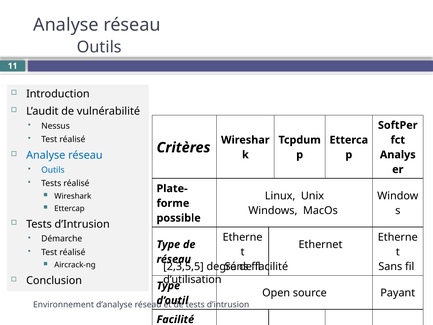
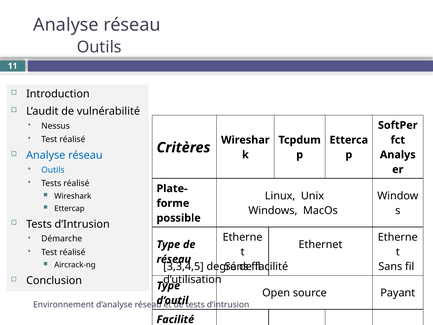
2,3,5,5: 2,3,5,5 -> 3,3,4,5
